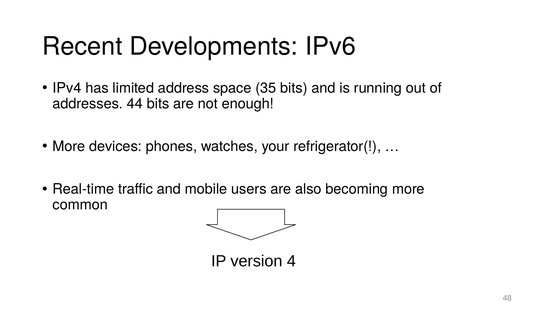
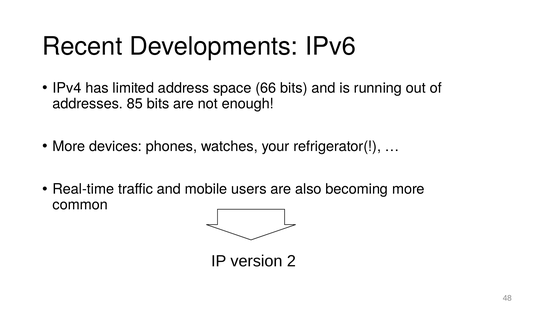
35: 35 -> 66
44: 44 -> 85
4: 4 -> 2
